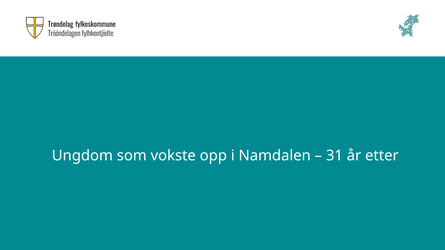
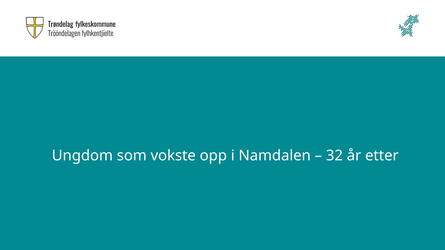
31: 31 -> 32
